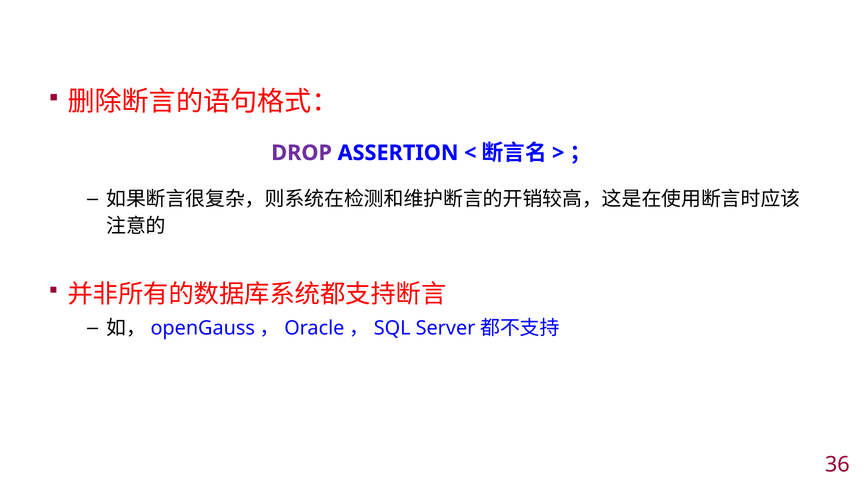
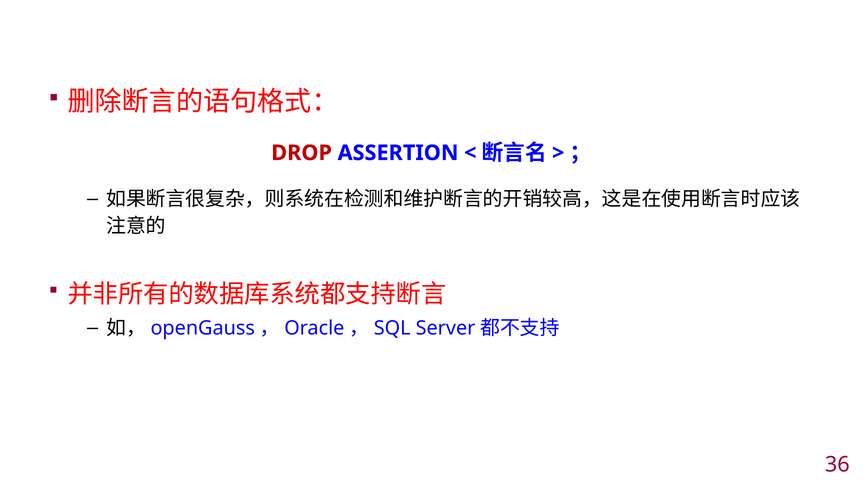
DROP colour: purple -> red
